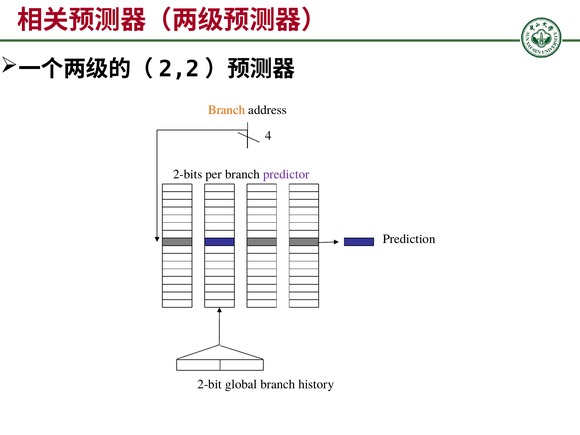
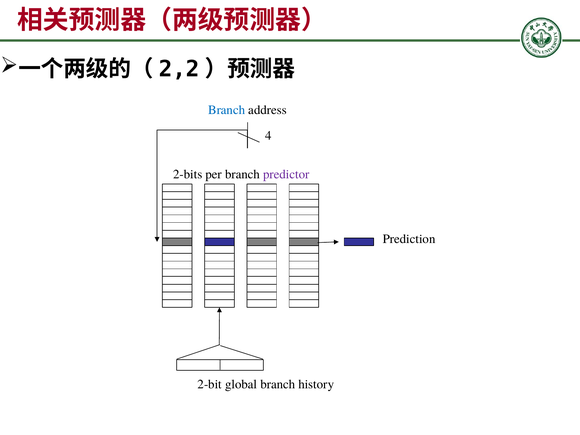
Branch at (227, 110) colour: orange -> blue
